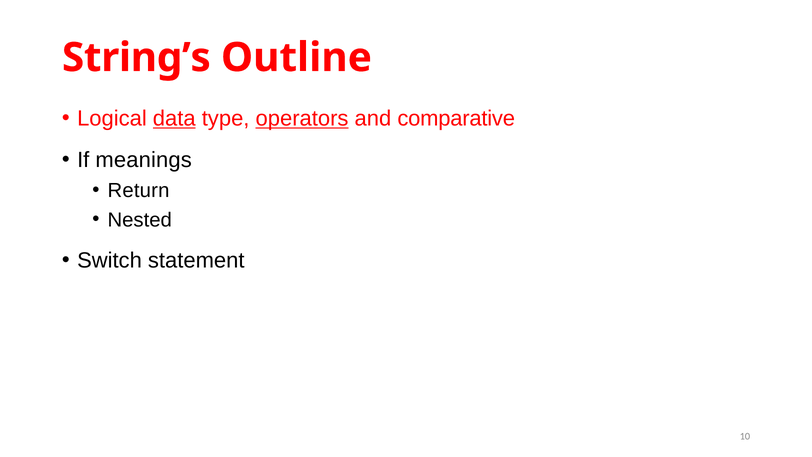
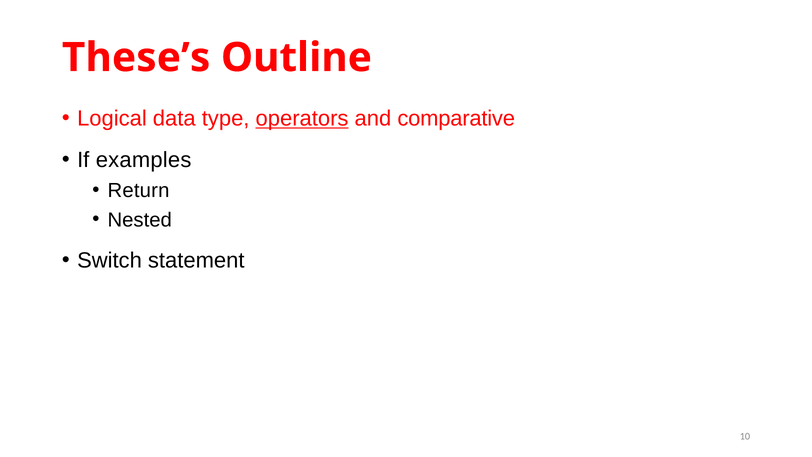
String’s: String’s -> These’s
data underline: present -> none
meanings: meanings -> examples
